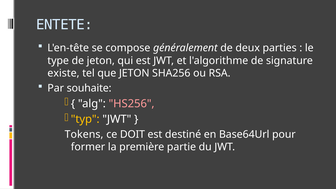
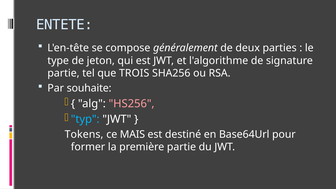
existe at (63, 73): existe -> partie
que JETON: JETON -> TROIS
typ colour: yellow -> light blue
DOIT: DOIT -> MAIS
